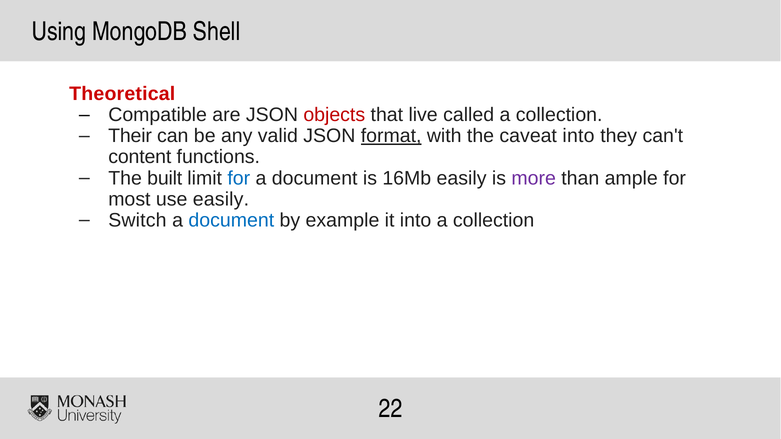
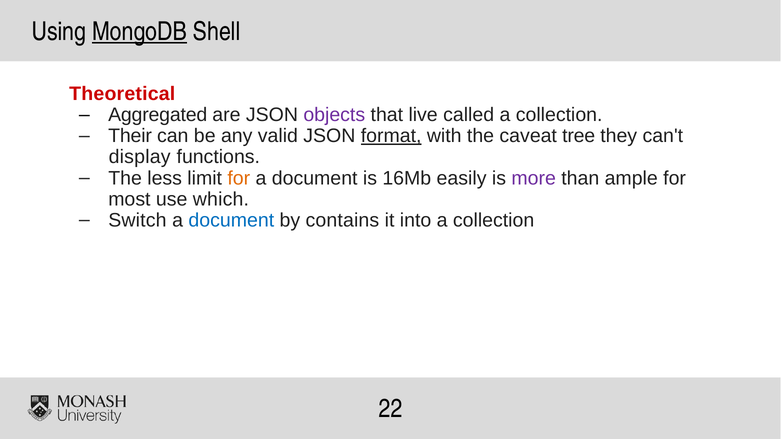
MongoDB underline: none -> present
Compatible: Compatible -> Aggregated
objects colour: red -> purple
caveat into: into -> tree
content: content -> display
built: built -> less
for at (239, 178) colour: blue -> orange
use easily: easily -> which
example: example -> contains
